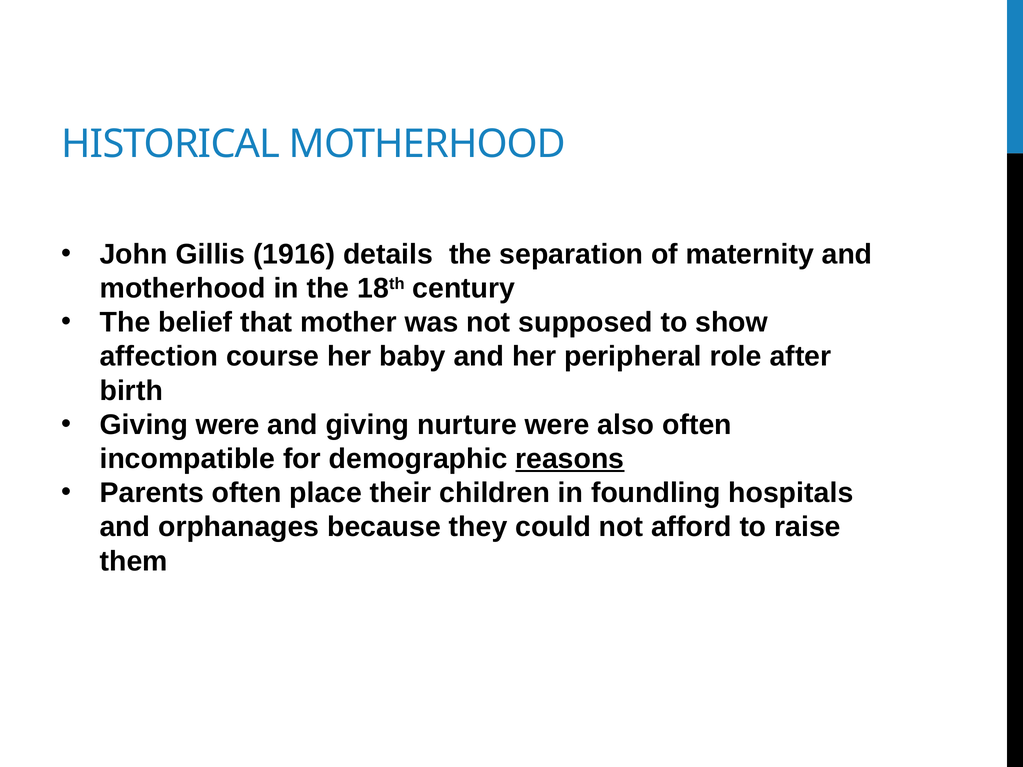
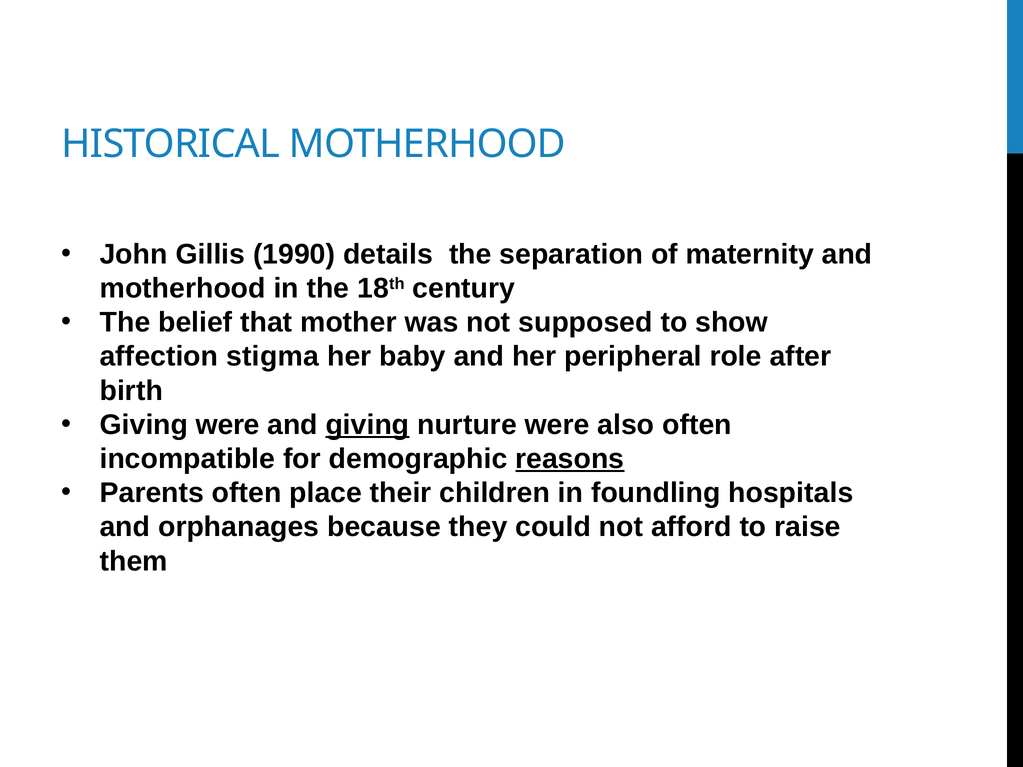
1916: 1916 -> 1990
course: course -> stigma
giving at (367, 425) underline: none -> present
